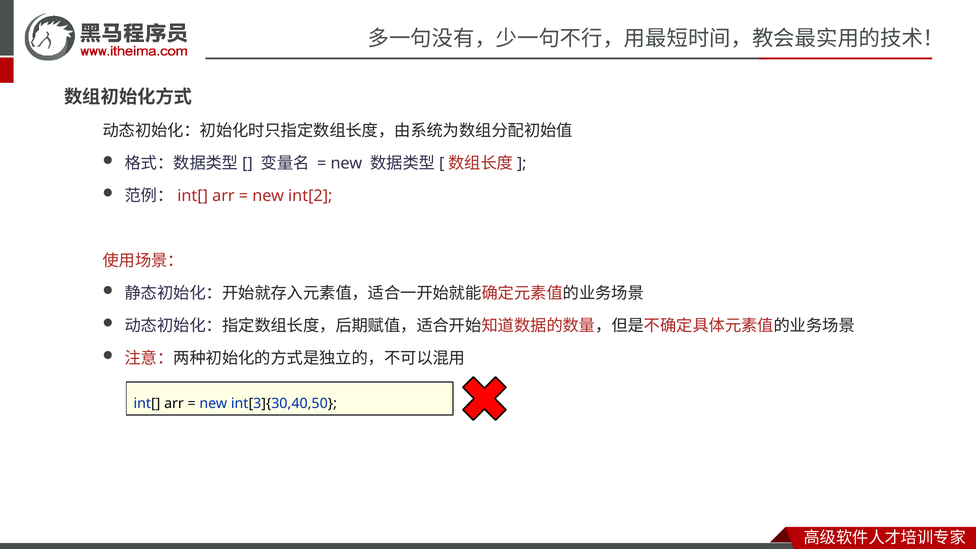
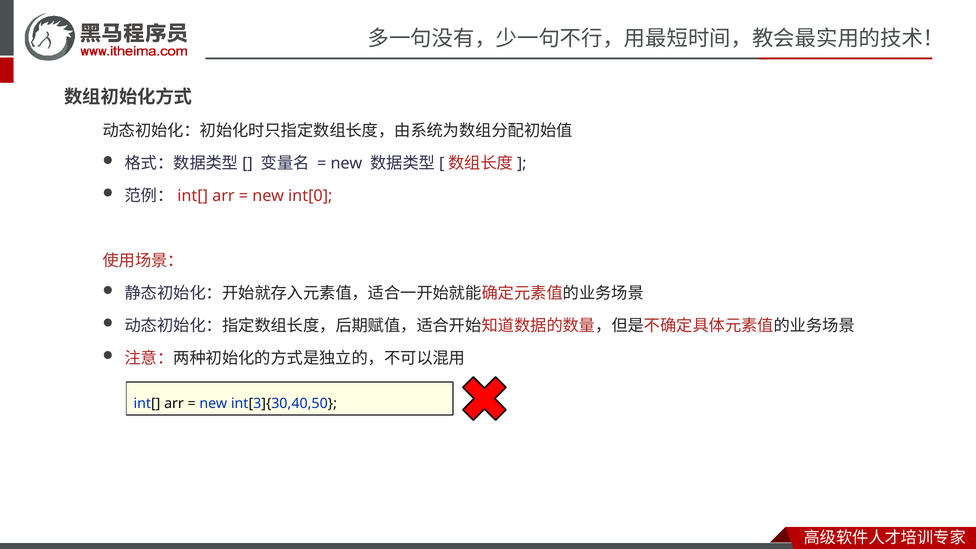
int[2: int[2 -> int[0
